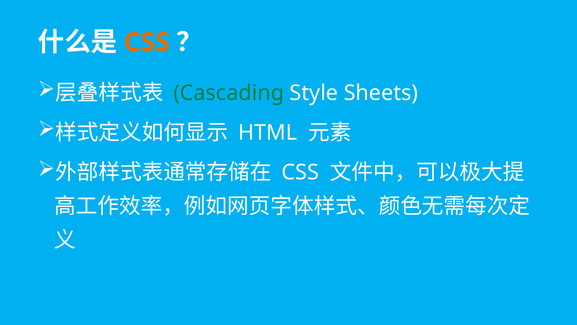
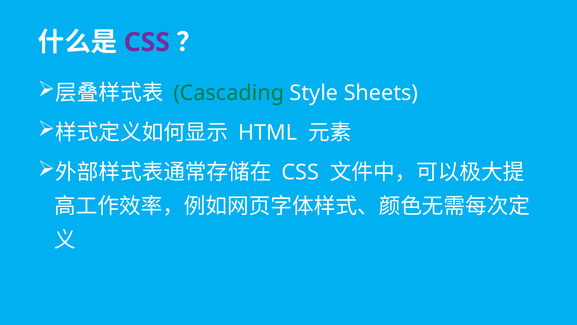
CSS at (147, 42) colour: orange -> purple
